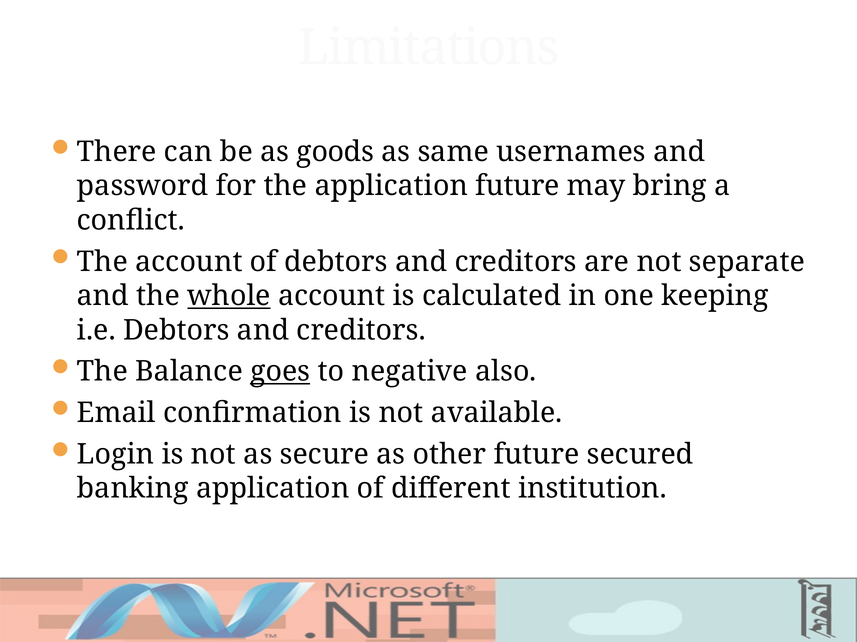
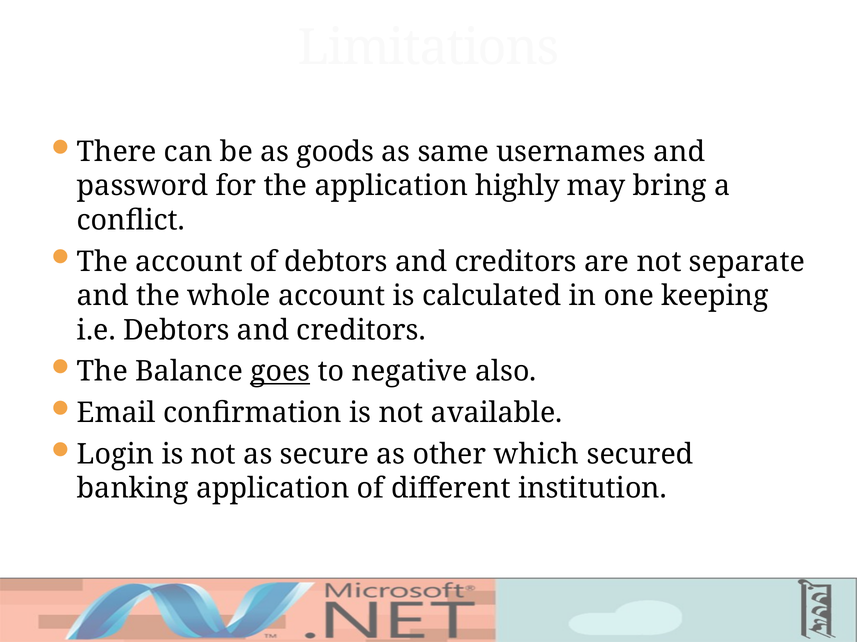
application future: future -> highly
whole underline: present -> none
other future: future -> which
